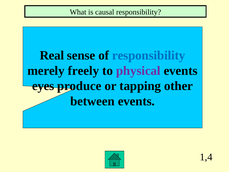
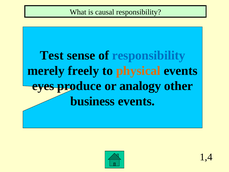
Real: Real -> Test
physical colour: purple -> orange
tapping: tapping -> analogy
between: between -> business
